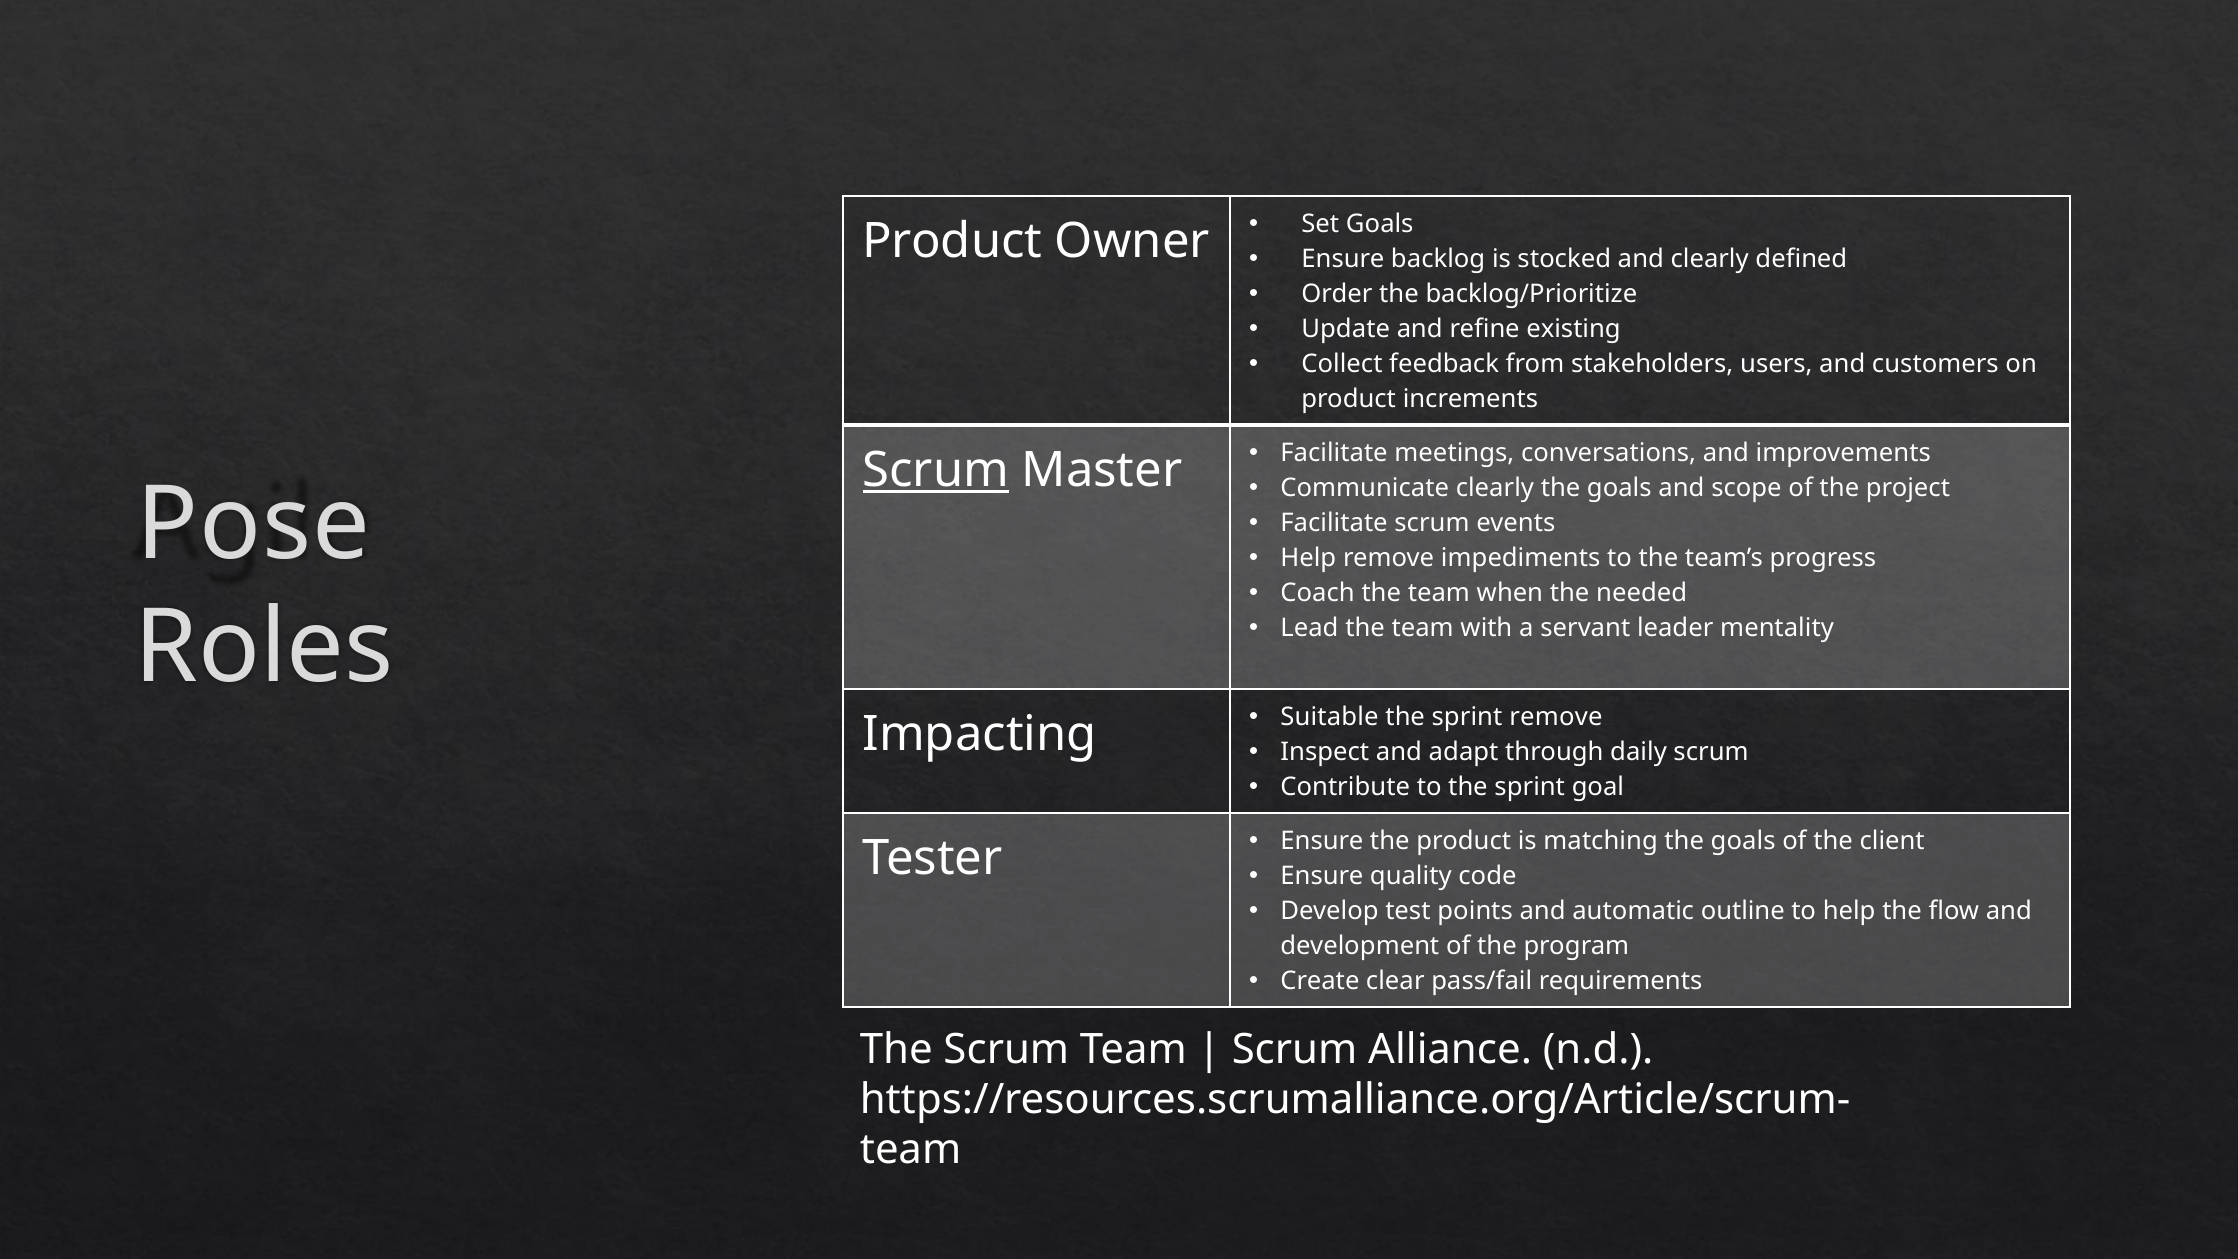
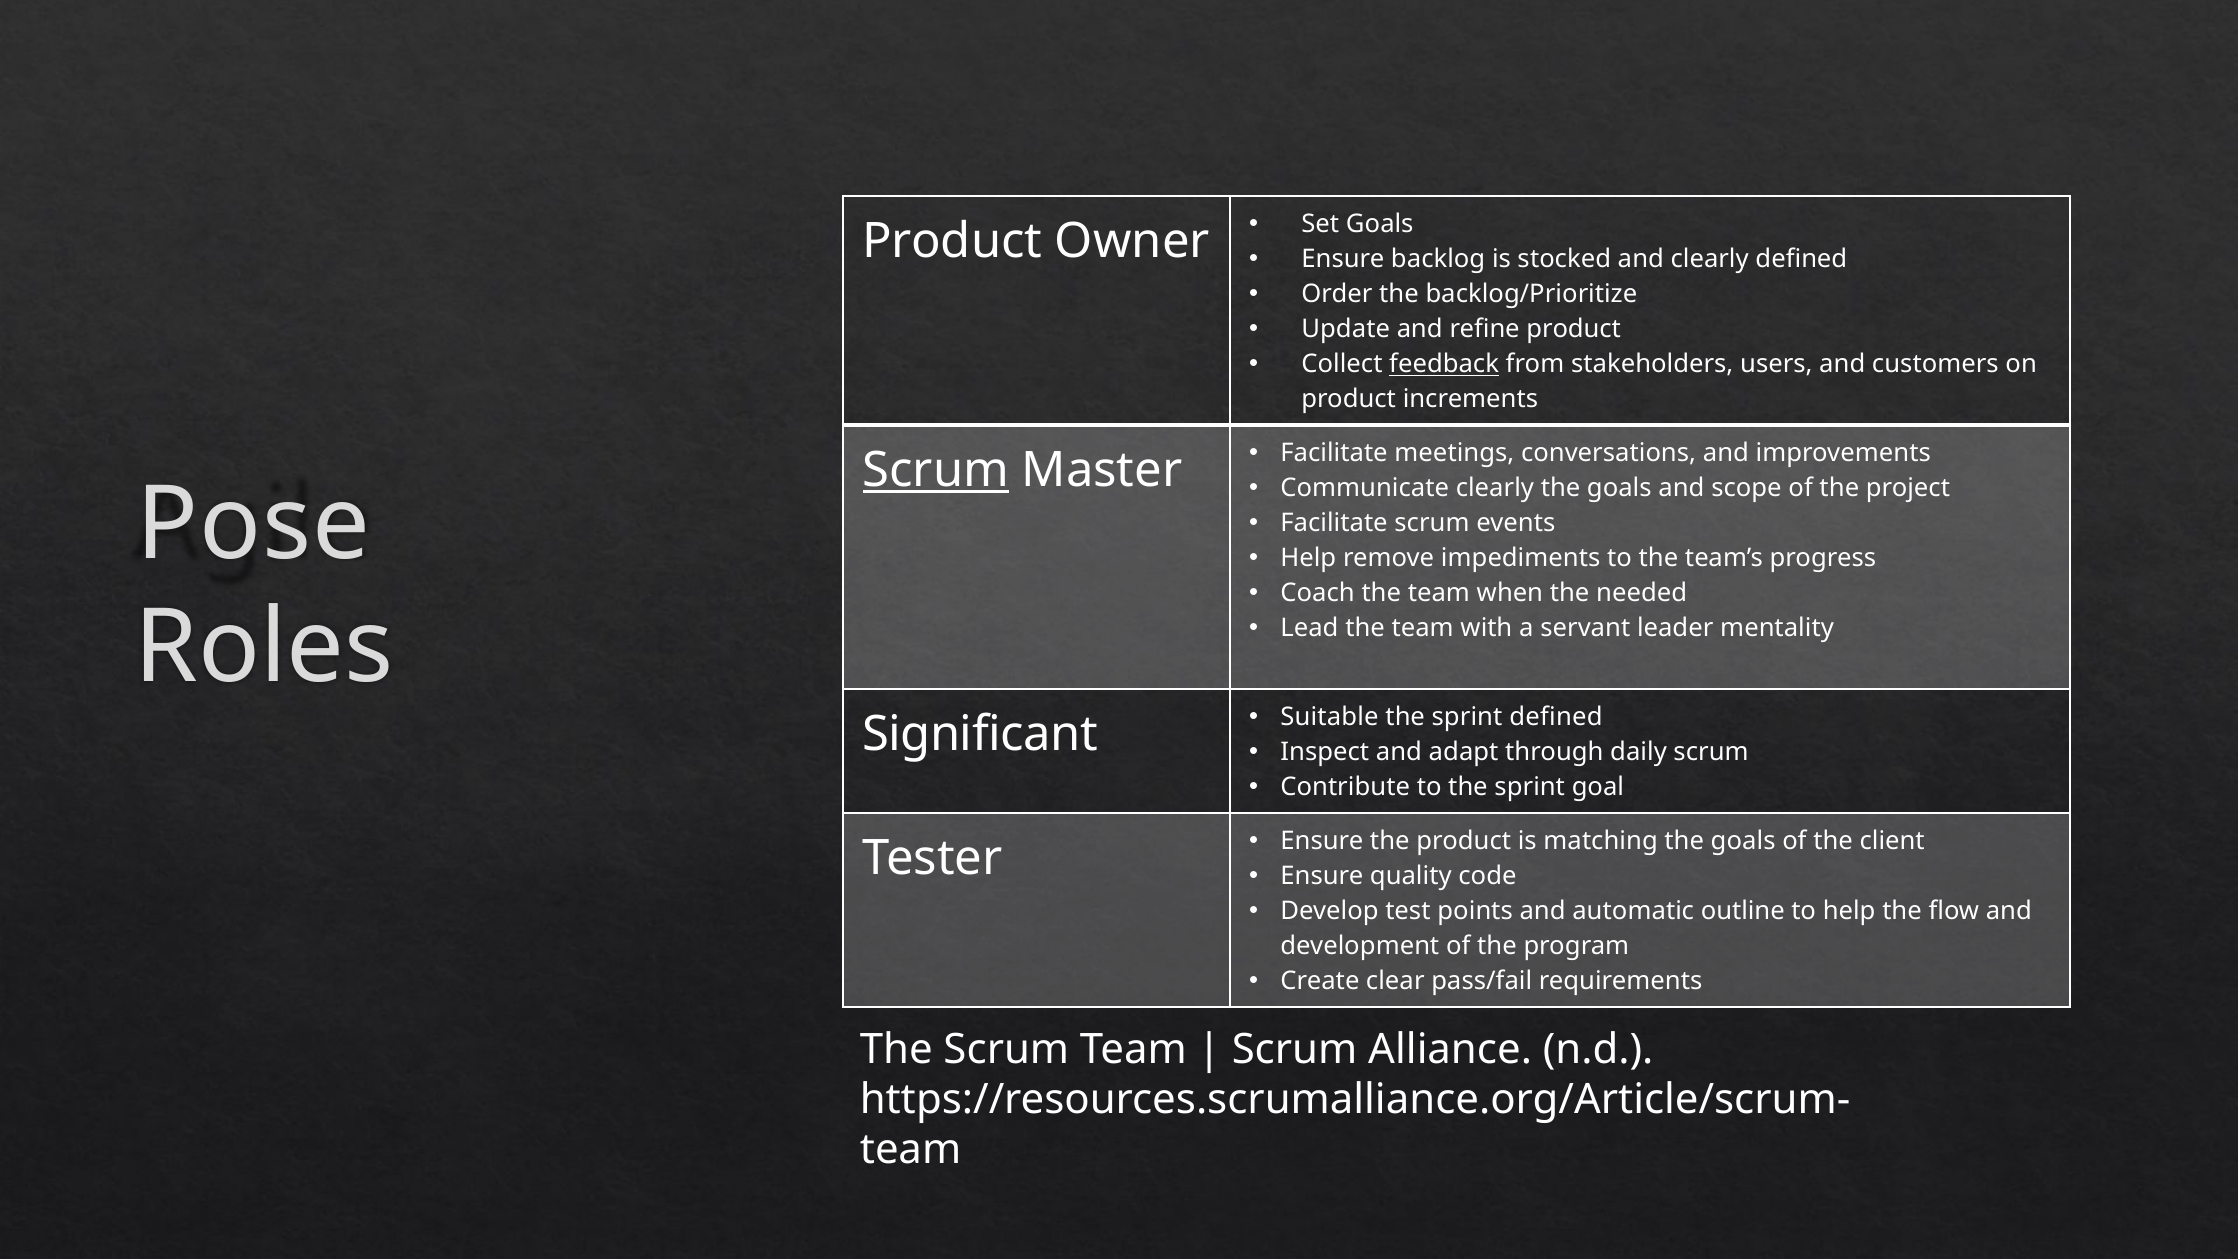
refine existing: existing -> product
feedback underline: none -> present
sprint remove: remove -> defined
Impacting: Impacting -> Significant
